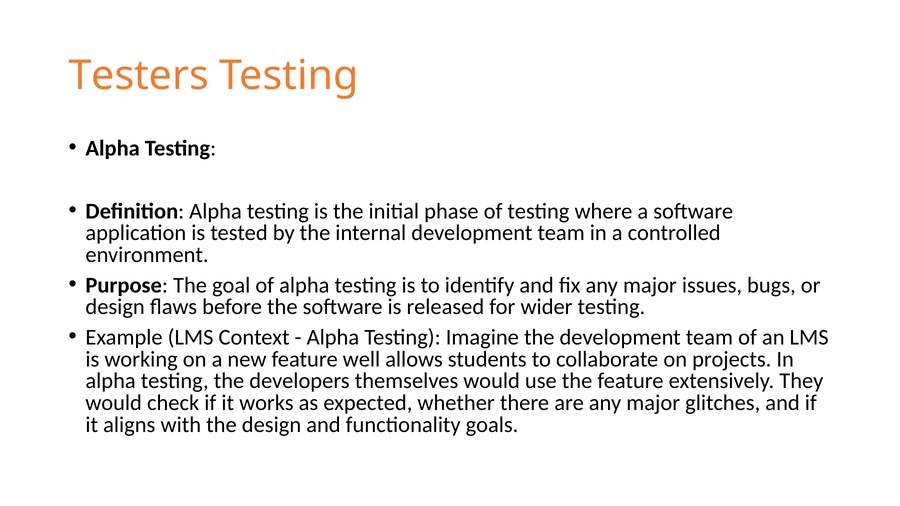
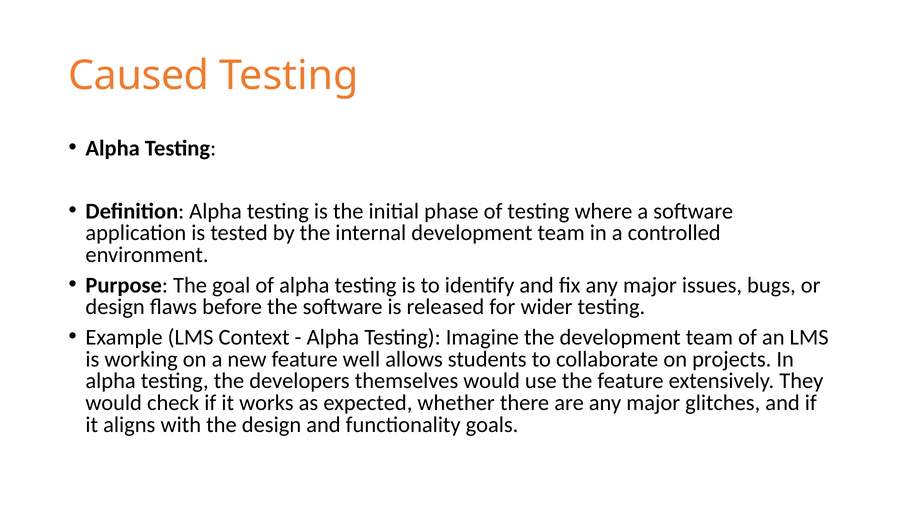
Testers: Testers -> Caused
